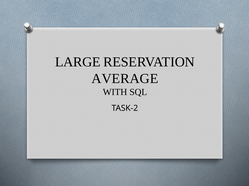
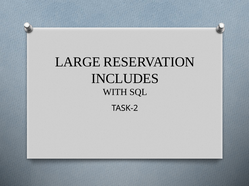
AVERAGE: AVERAGE -> INCLUDES
